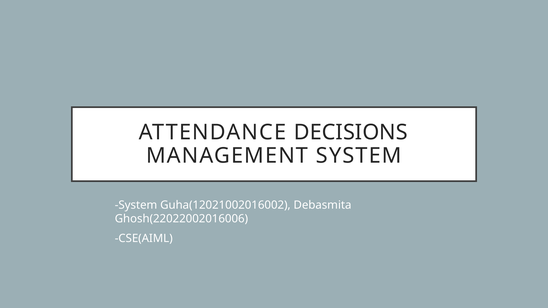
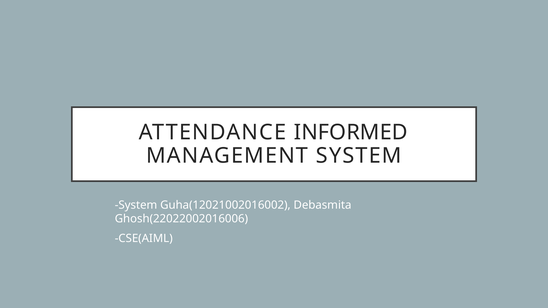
DECISIONS: DECISIONS -> INFORMED
